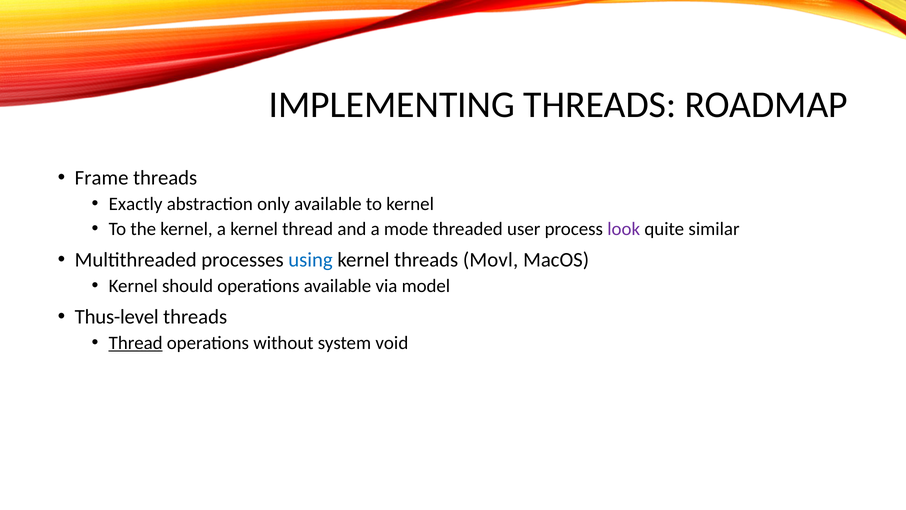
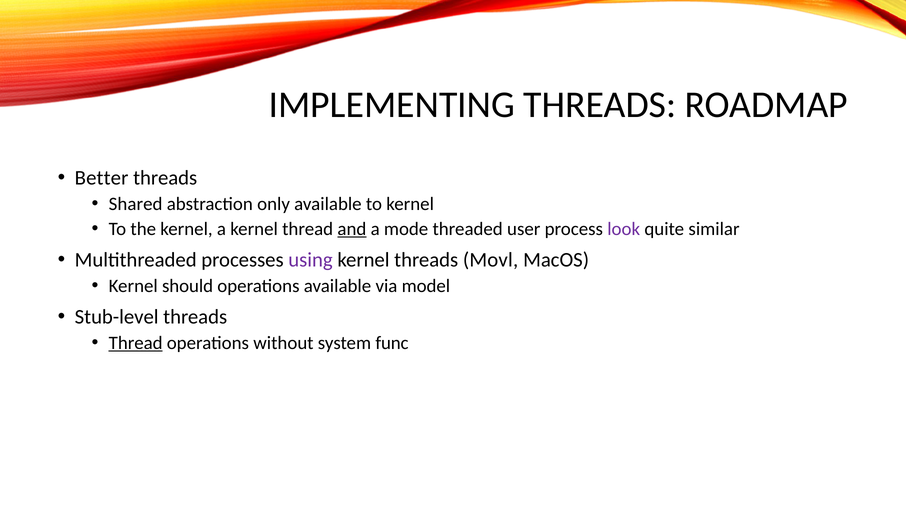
Frame: Frame -> Better
Exactly: Exactly -> Shared
and underline: none -> present
using colour: blue -> purple
Thus-level: Thus-level -> Stub-level
void: void -> func
